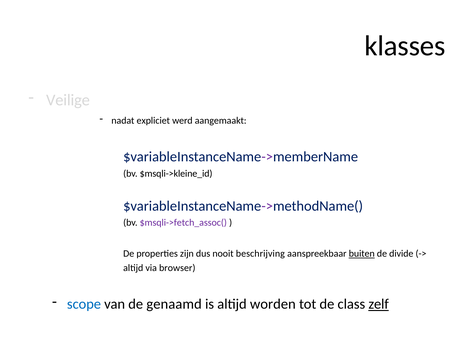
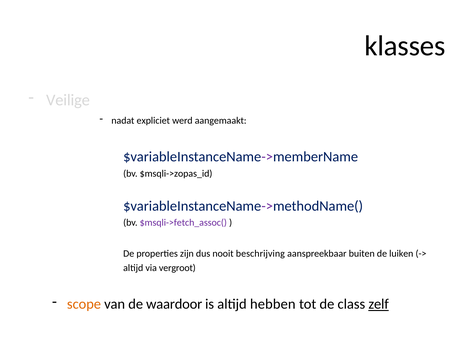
$msqli->kleine_id: $msqli->kleine_id -> $msqli->zopas_id
buiten underline: present -> none
divide: divide -> luiken
browser: browser -> vergroot
scope colour: blue -> orange
genaamd: genaamd -> waardoor
worden: worden -> hebben
